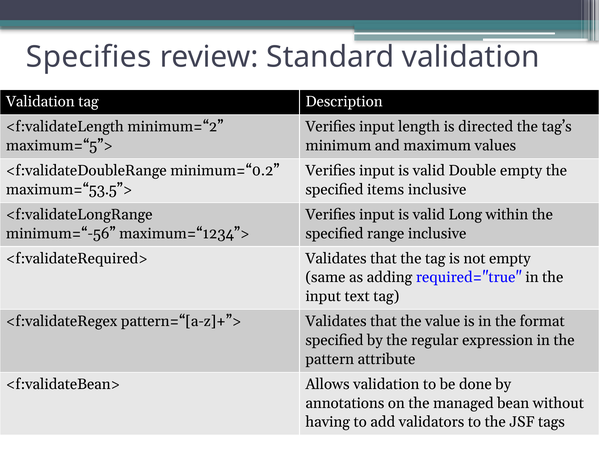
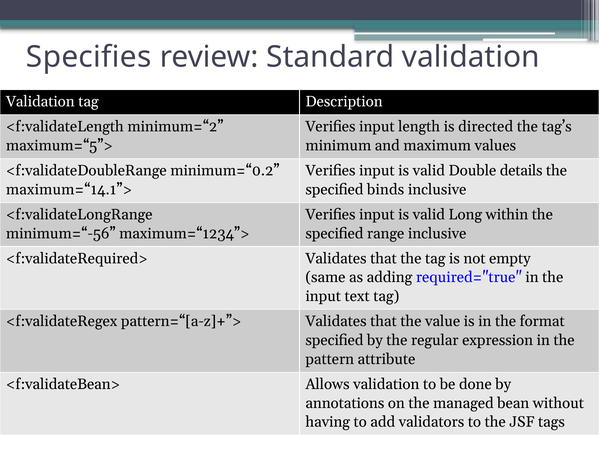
Double empty: empty -> details
maximum=“53.5”>: maximum=“53.5”> -> maximum=“14.1”>
items: items -> binds
